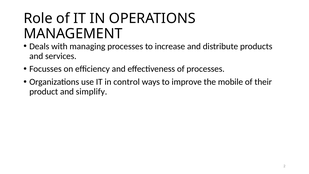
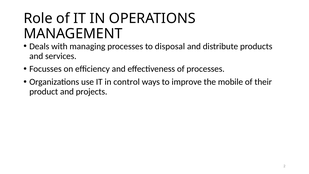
increase: increase -> disposal
simplify: simplify -> projects
